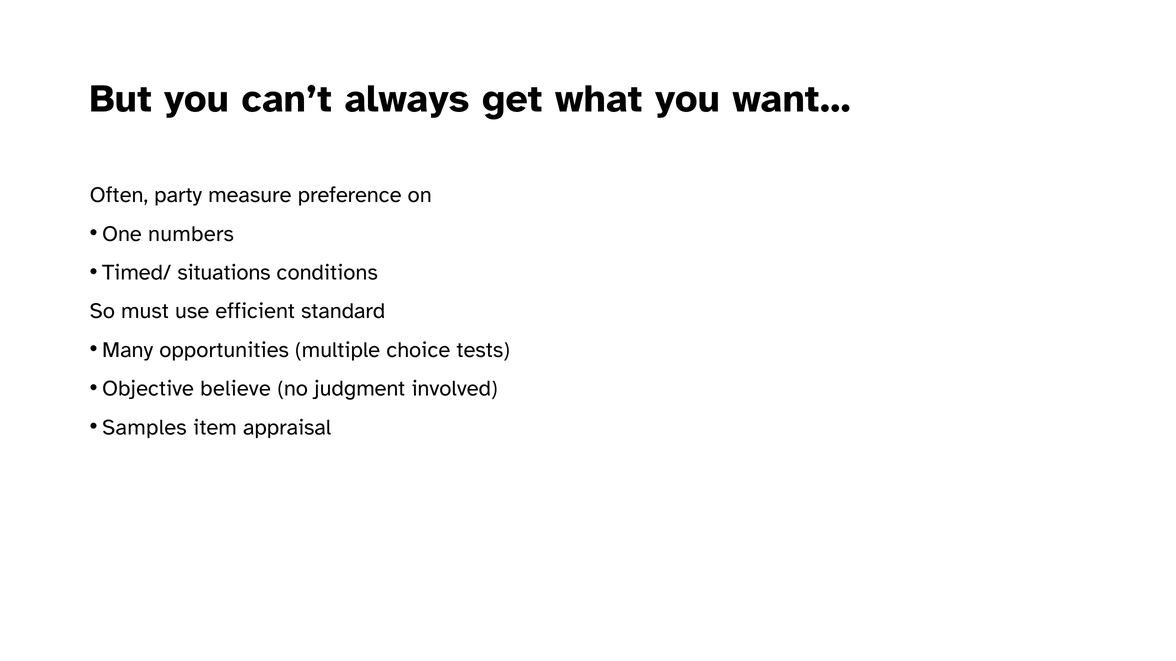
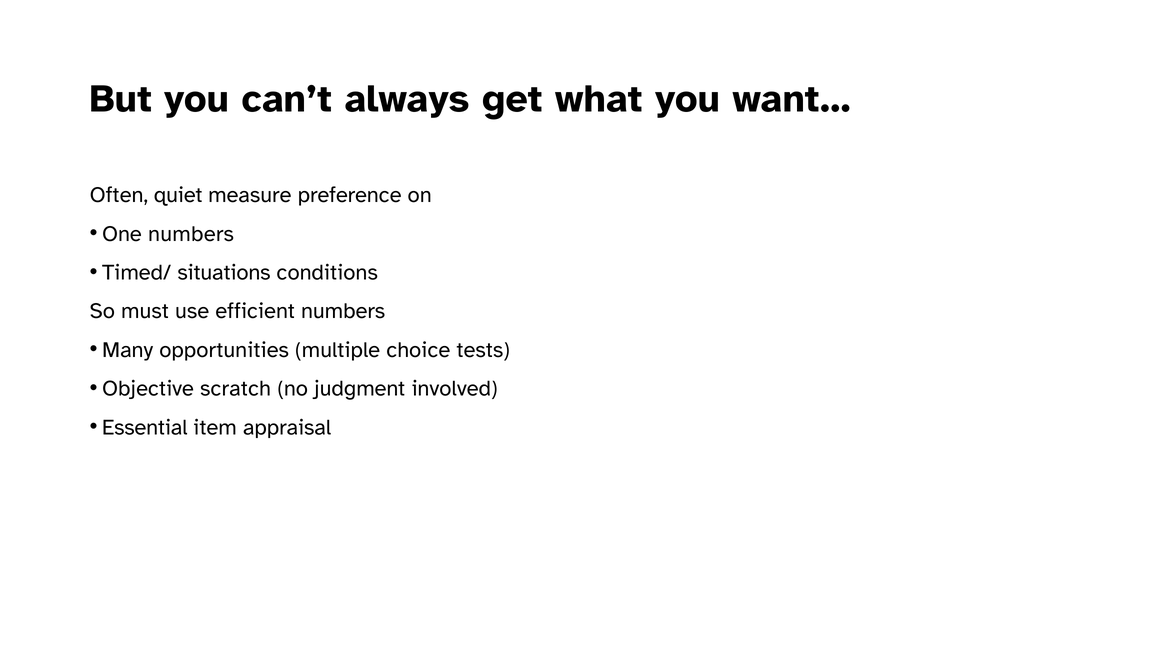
party: party -> quiet
efficient standard: standard -> numbers
believe: believe -> scratch
Samples: Samples -> Essential
